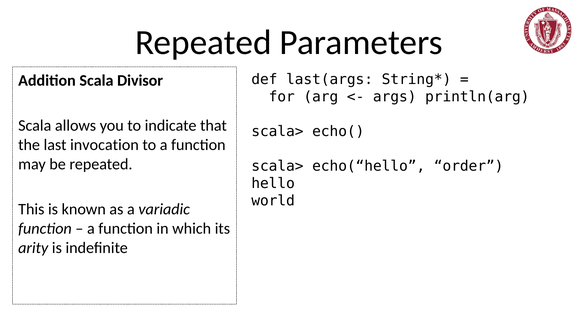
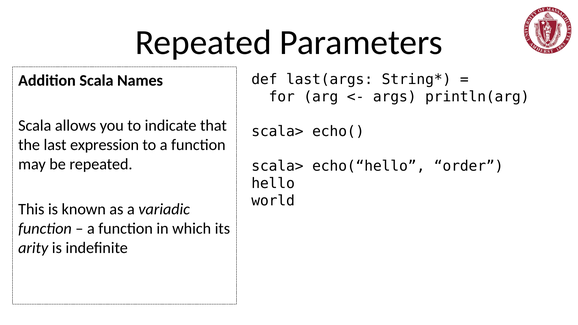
Divisor: Divisor -> Names
invocation: invocation -> expression
